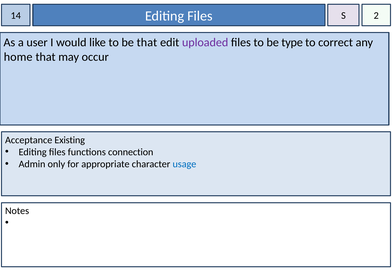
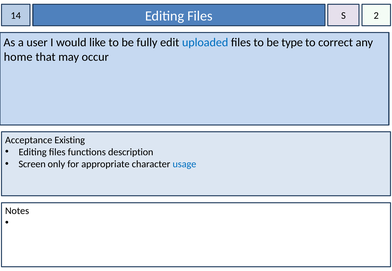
be that: that -> fully
uploaded colour: purple -> blue
connection: connection -> description
Admin: Admin -> Screen
